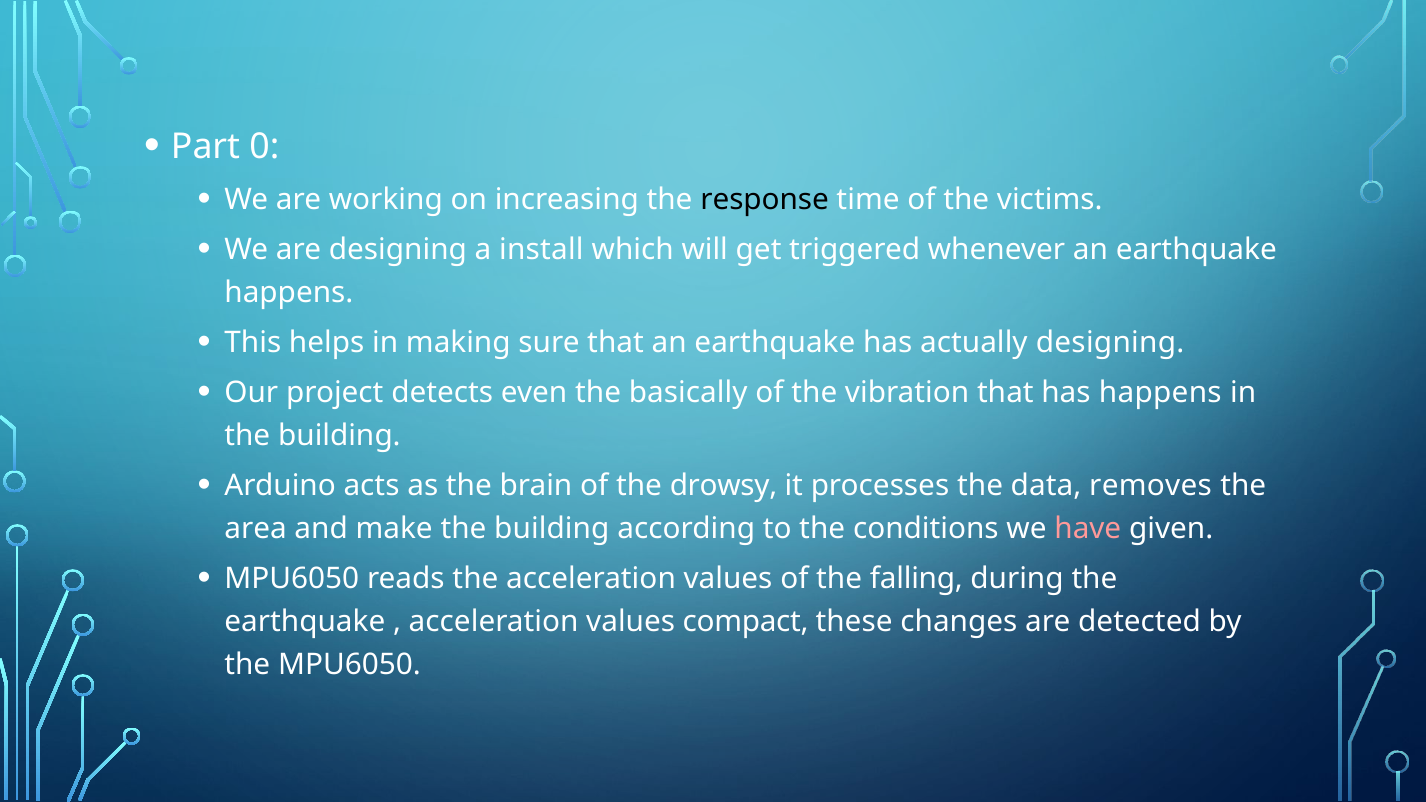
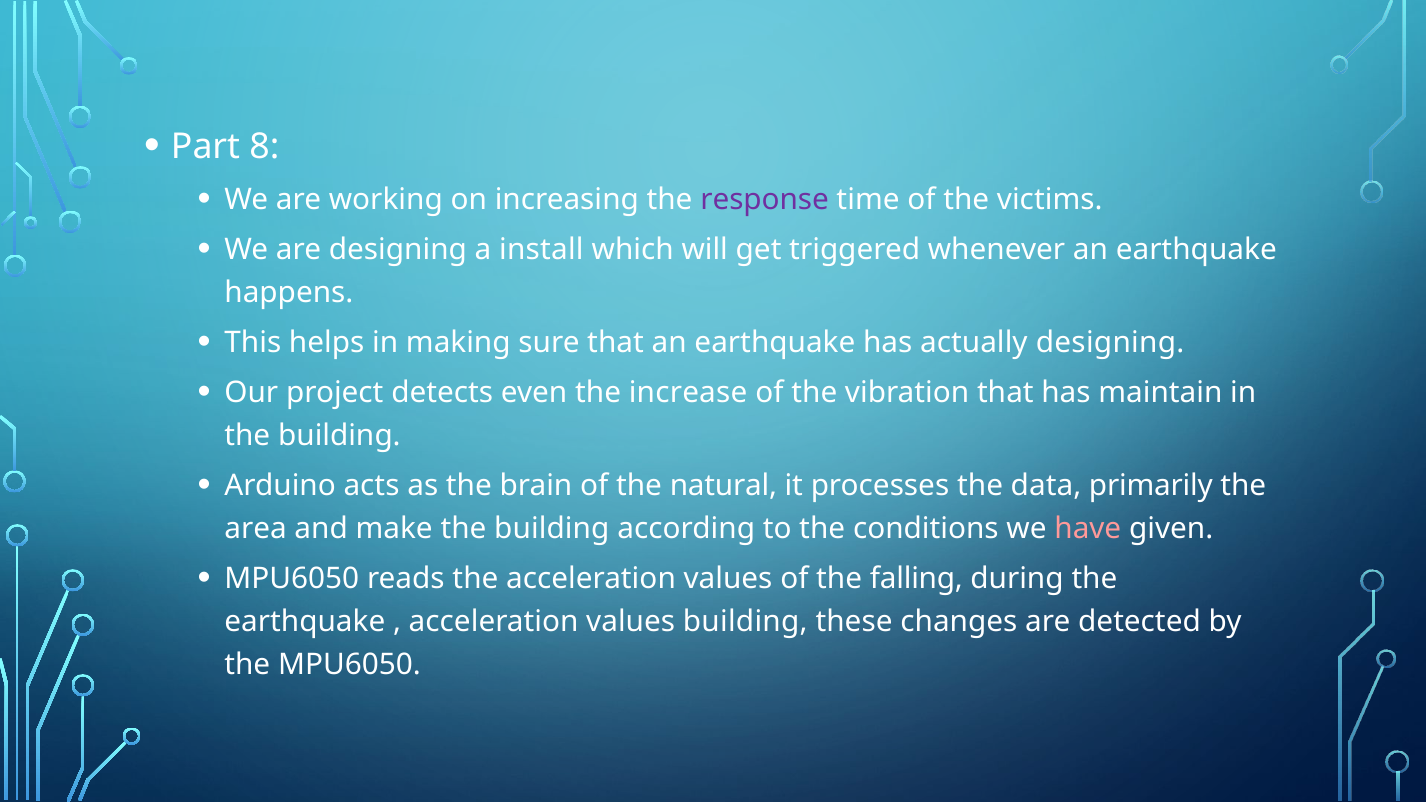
0: 0 -> 8
response colour: black -> purple
basically: basically -> increase
has happens: happens -> maintain
drowsy: drowsy -> natural
removes: removes -> primarily
values compact: compact -> building
